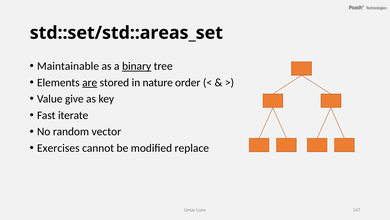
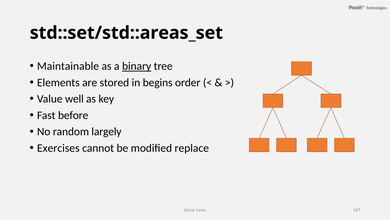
are underline: present -> none
nature: nature -> begins
give: give -> well
iterate: iterate -> before
vector: vector -> largely
